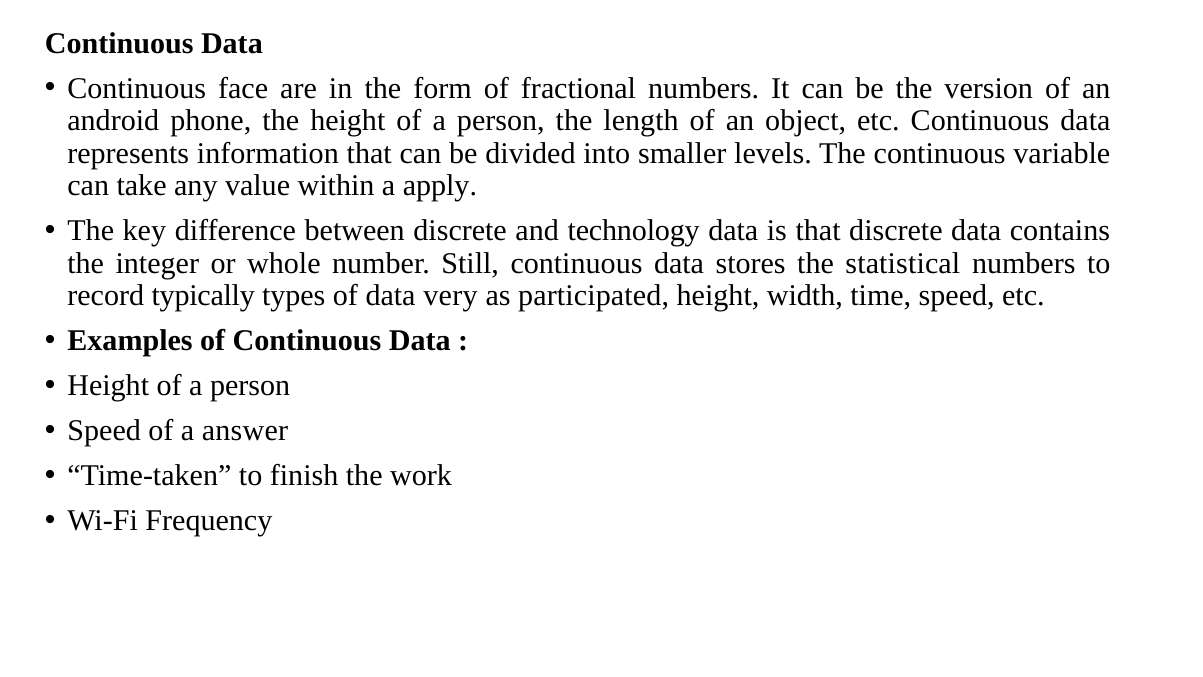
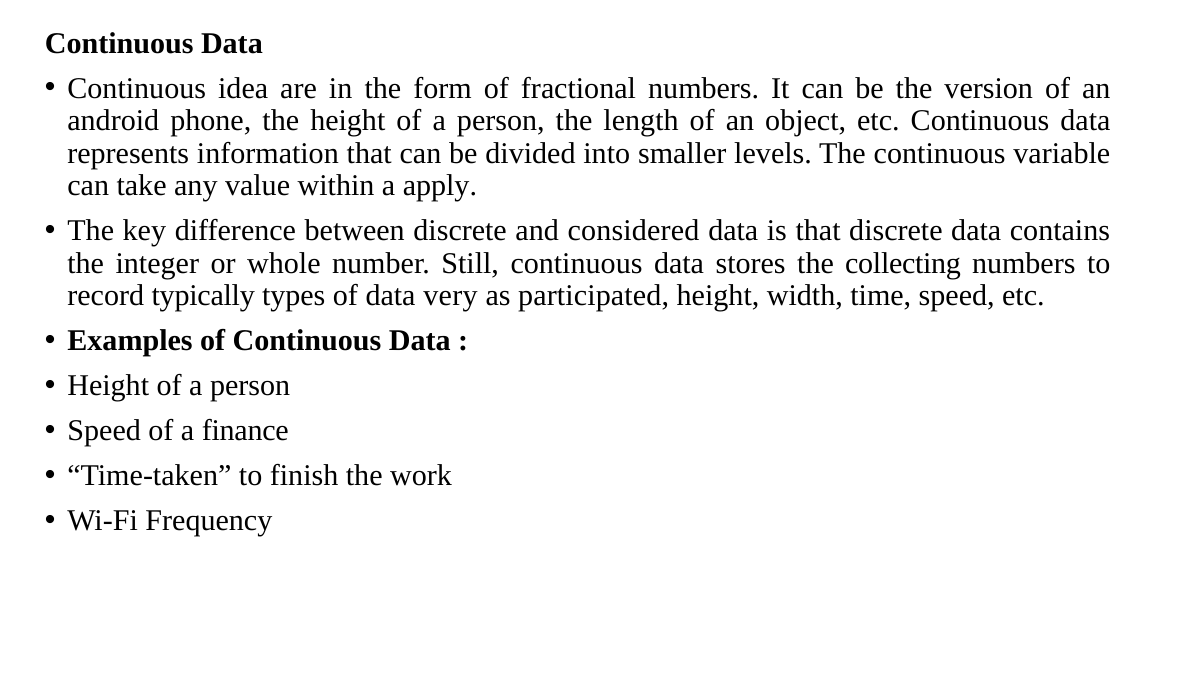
face: face -> idea
technology: technology -> considered
statistical: statistical -> collecting
answer: answer -> finance
